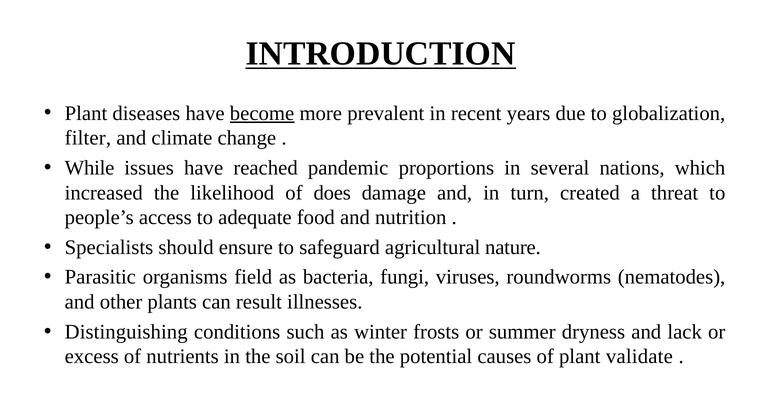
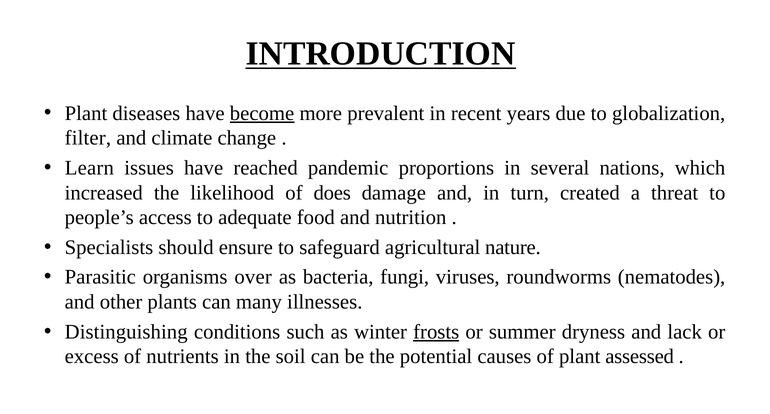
While: While -> Learn
field: field -> over
result: result -> many
frosts underline: none -> present
validate: validate -> assessed
